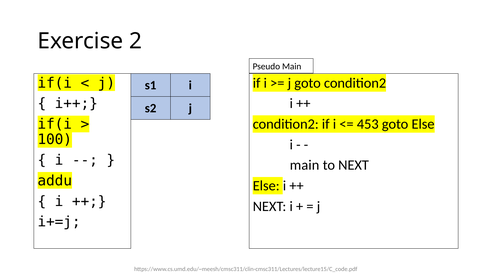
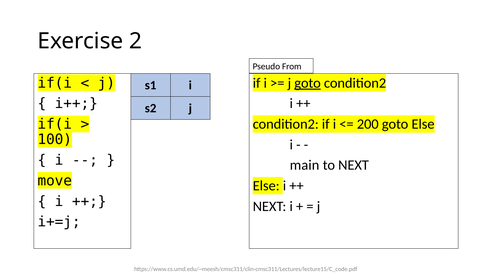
Pseudo Main: Main -> From
goto at (308, 83) underline: none -> present
453: 453 -> 200
addu: addu -> move
